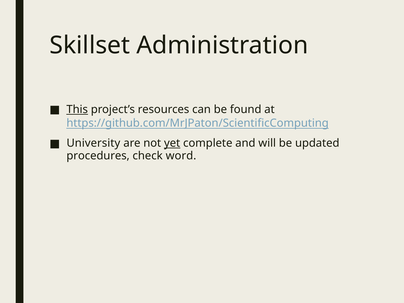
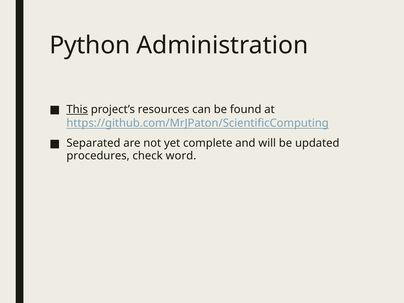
Skillset: Skillset -> Python
University: University -> Separated
yet underline: present -> none
